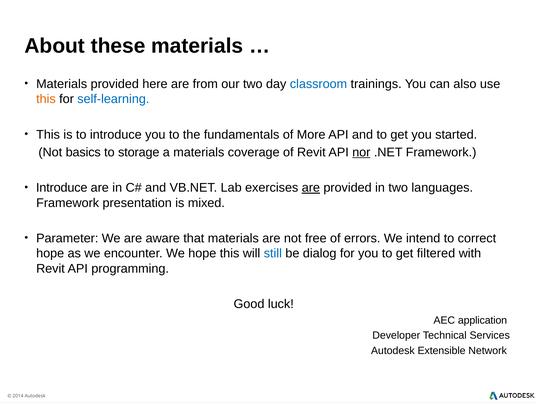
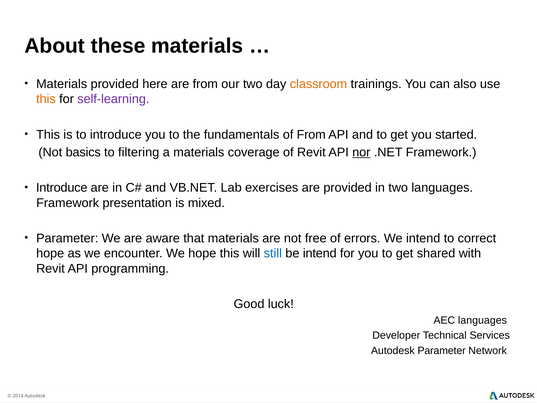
classroom colour: blue -> orange
self-learning colour: blue -> purple
of More: More -> From
storage: storage -> filtering
are at (311, 188) underline: present -> none
be dialog: dialog -> intend
filtered: filtered -> shared
AEC application: application -> languages
Autodesk Extensible: Extensible -> Parameter
